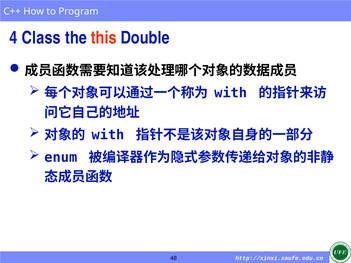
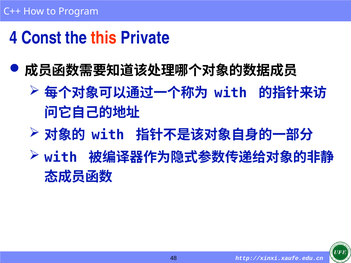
Class: Class -> Const
Double: Double -> Private
enum at (61, 157): enum -> with
